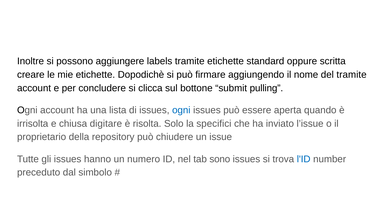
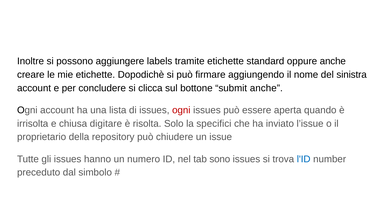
oppure scritta: scritta -> anche
del tramite: tramite -> sinistra
submit pulling: pulling -> anche
ogni at (181, 110) colour: blue -> red
